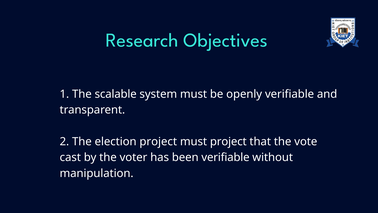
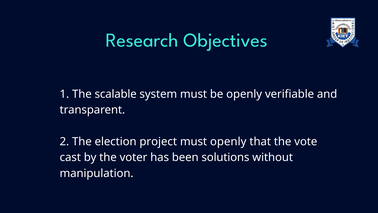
must project: project -> openly
been verifiable: verifiable -> solutions
